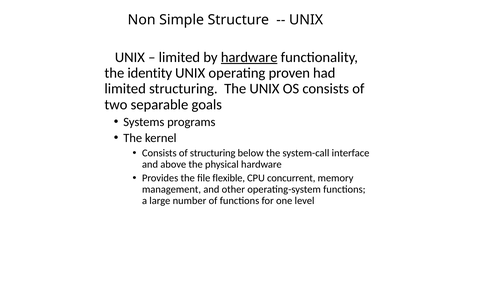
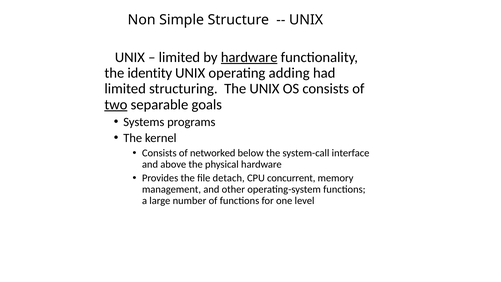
proven: proven -> adding
two underline: none -> present
of structuring: structuring -> networked
flexible: flexible -> detach
